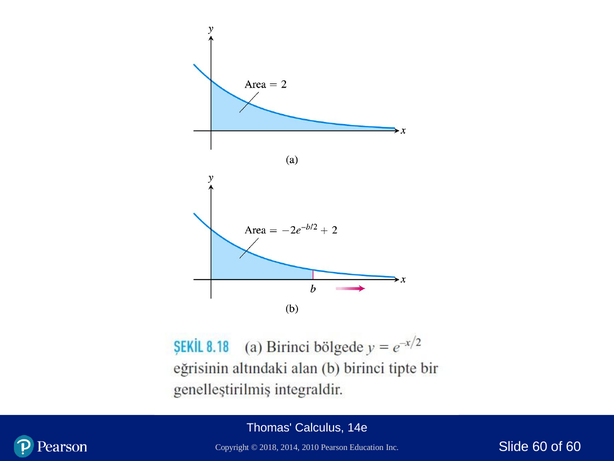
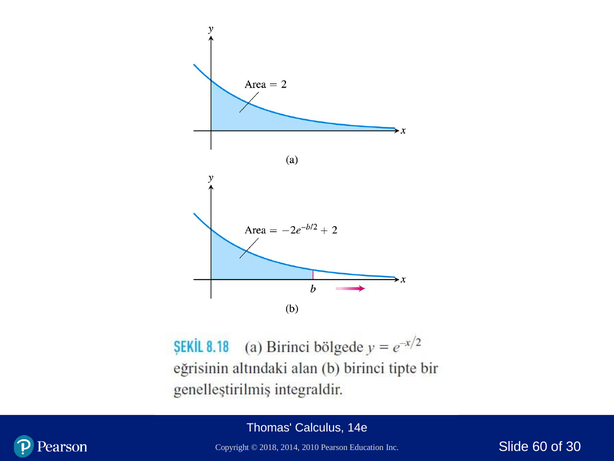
of 60: 60 -> 30
